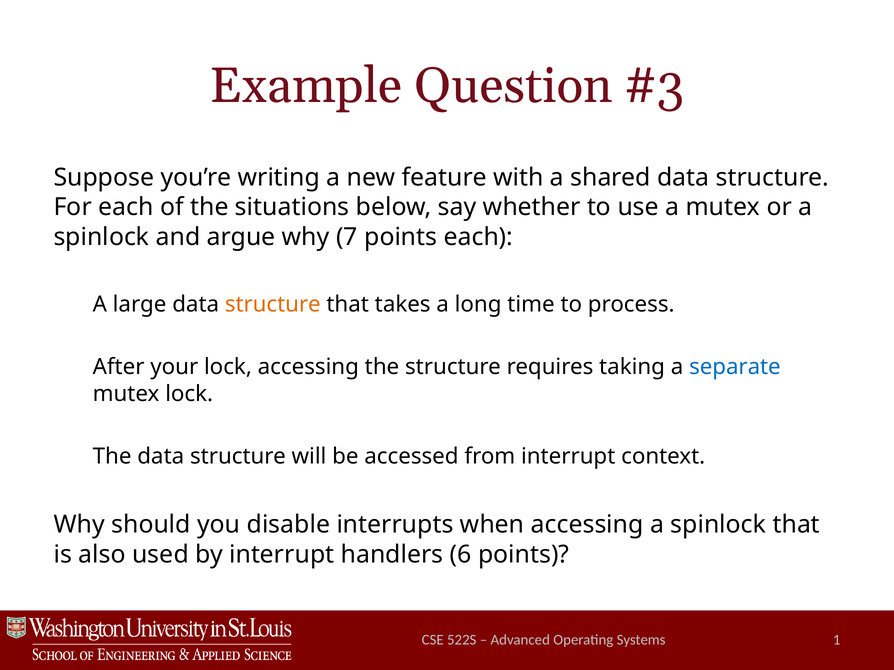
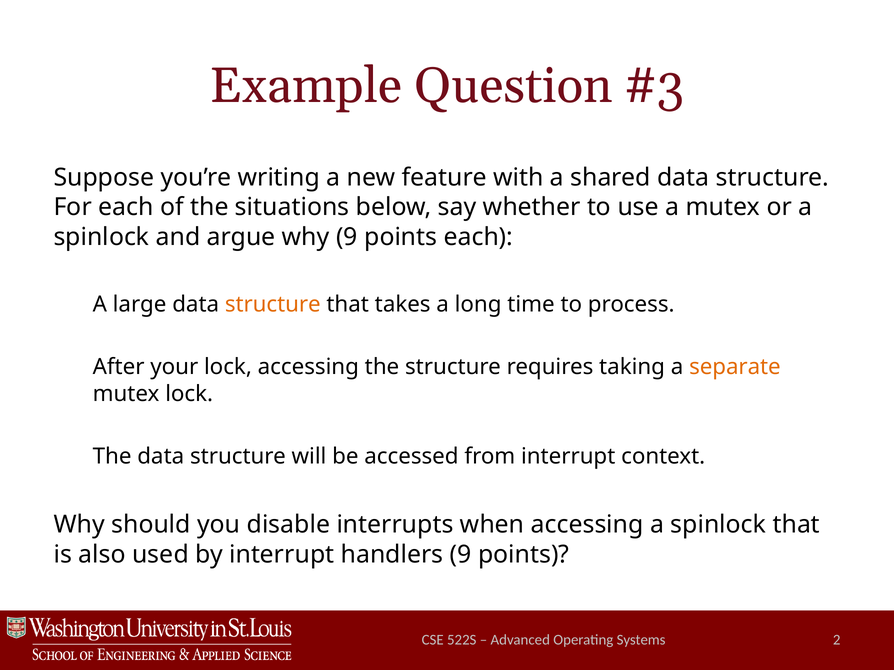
why 7: 7 -> 9
separate colour: blue -> orange
handlers 6: 6 -> 9
1: 1 -> 2
